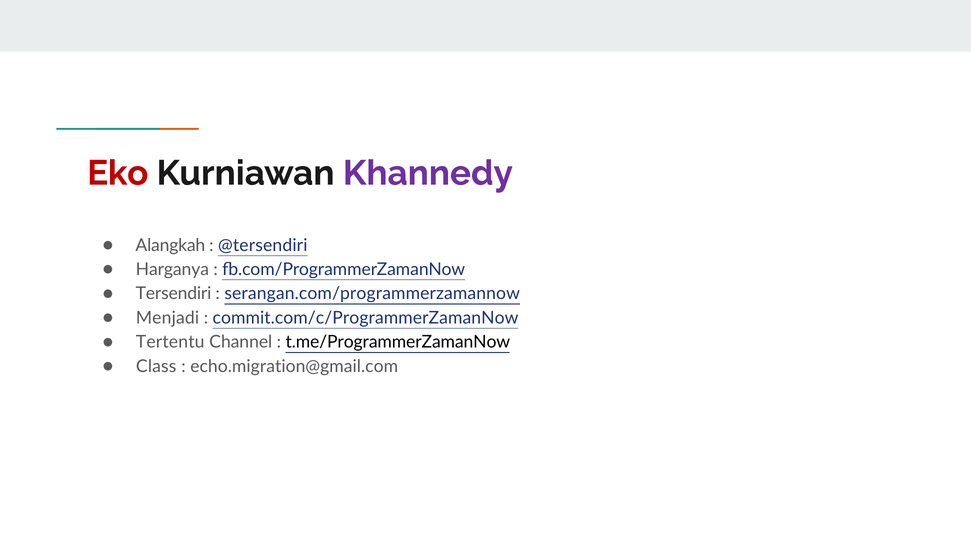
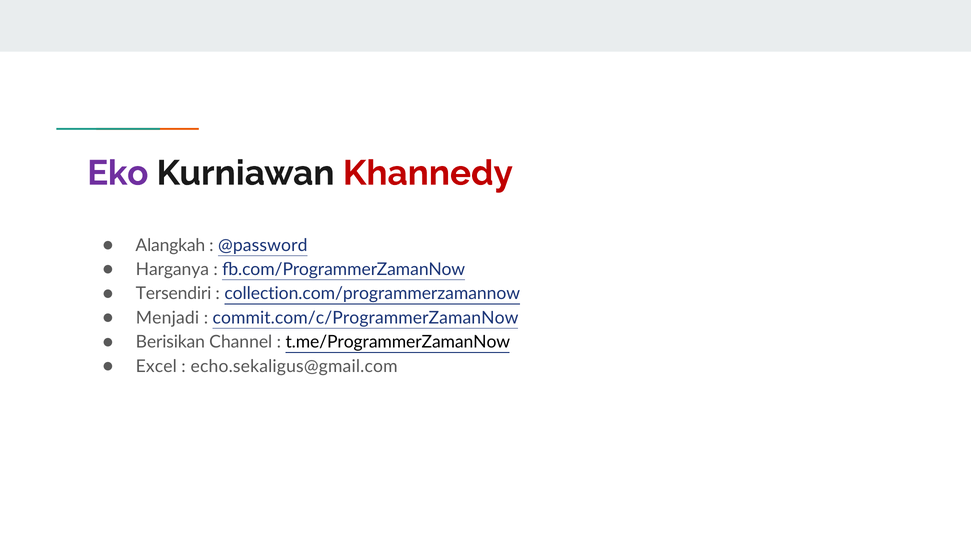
Eko colour: red -> purple
Khannedy colour: purple -> red
@tersendiri: @tersendiri -> @password
serangan.com/programmerzamannow: serangan.com/programmerzamannow -> collection.com/programmerzamannow
Tertentu: Tertentu -> Berisikan
Class: Class -> Excel
echo.migration@gmail.com: echo.migration@gmail.com -> echo.sekaligus@gmail.com
